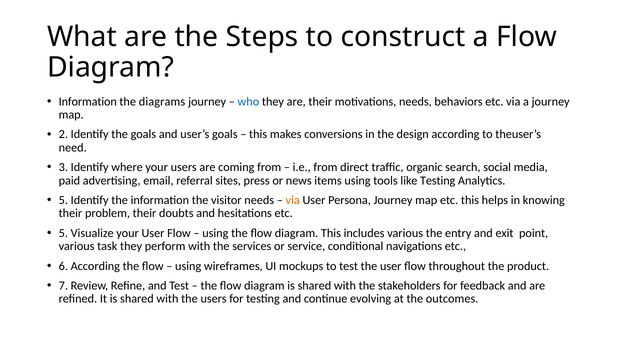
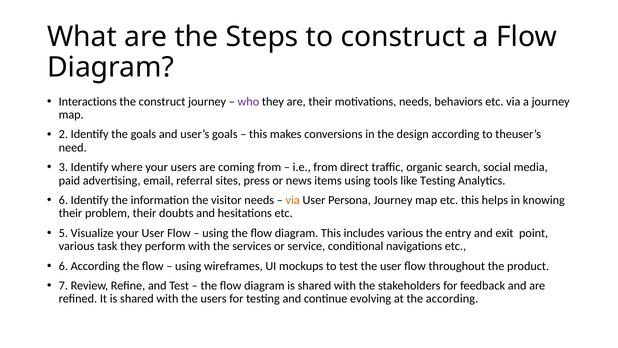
Information at (88, 101): Information -> Interactions
the diagrams: diagrams -> construct
who colour: blue -> purple
5 at (63, 200): 5 -> 6
the outcomes: outcomes -> according
